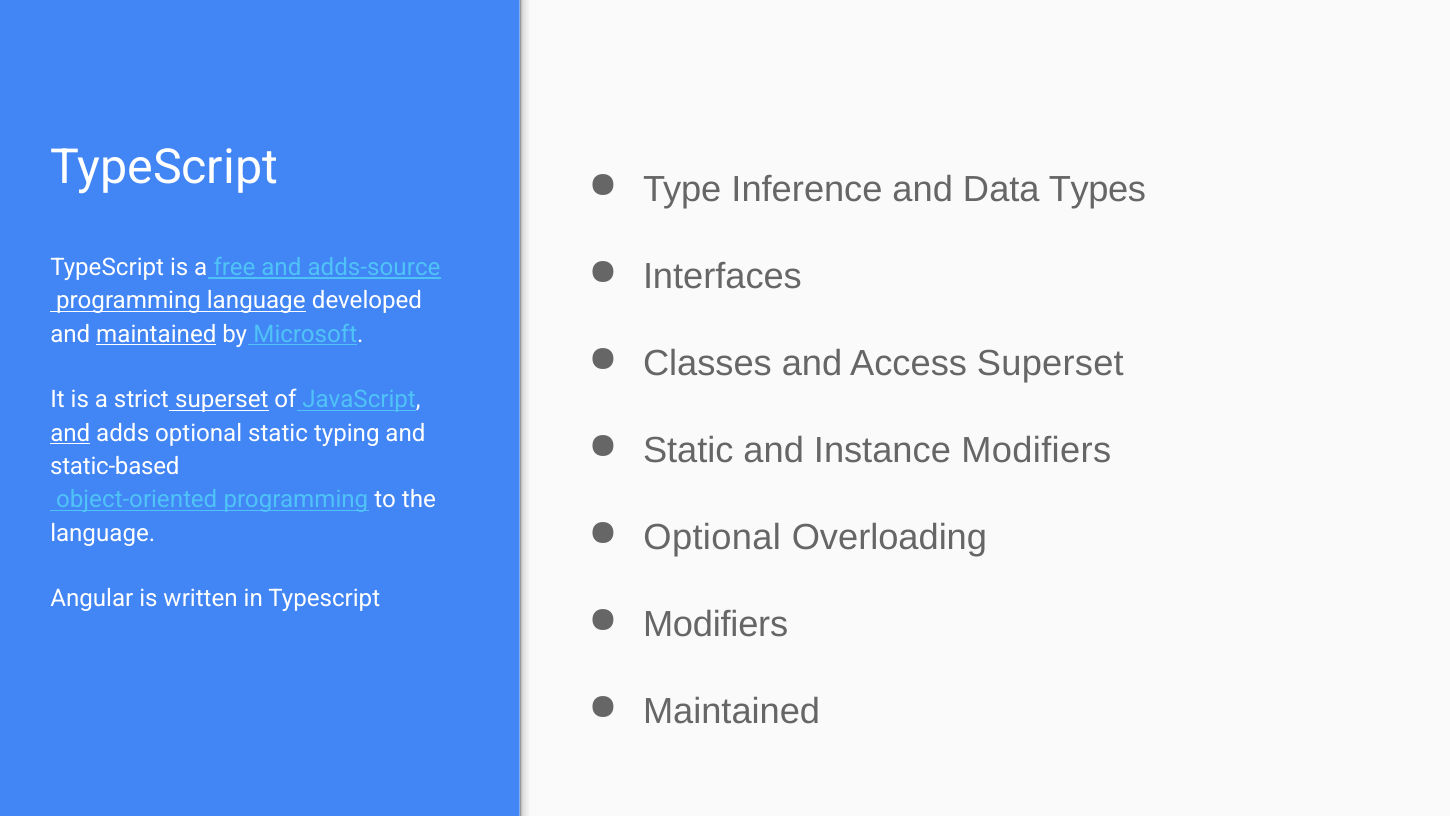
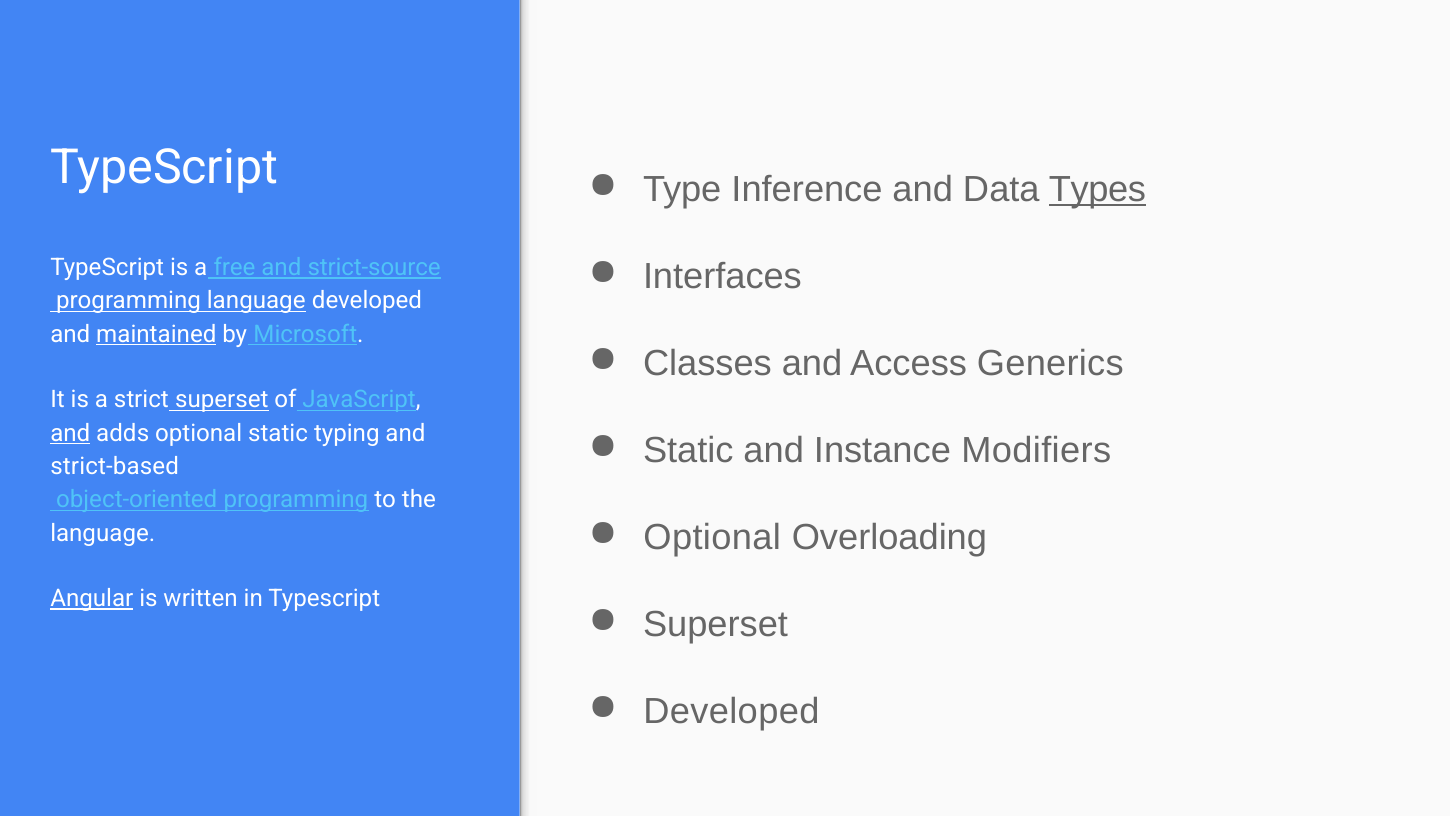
Types underline: none -> present
adds-source: adds-source -> strict-source
Access Superset: Superset -> Generics
static-based: static-based -> strict-based
Angular underline: none -> present
Modifiers at (716, 624): Modifiers -> Superset
Maintained at (732, 711): Maintained -> Developed
